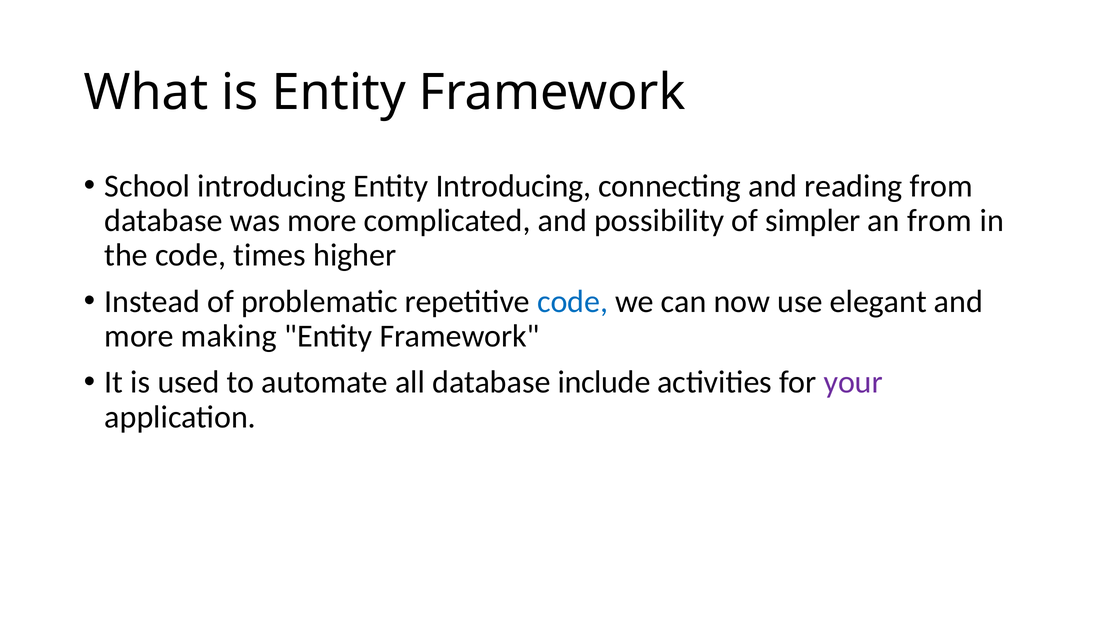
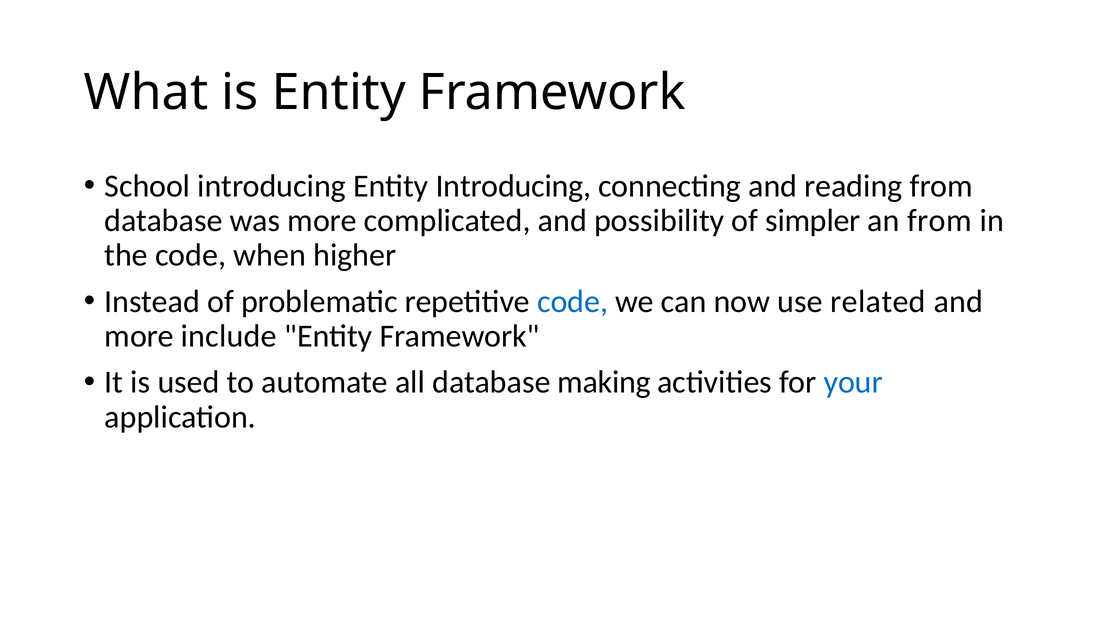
times: times -> when
elegant: elegant -> related
making: making -> include
include: include -> making
your colour: purple -> blue
